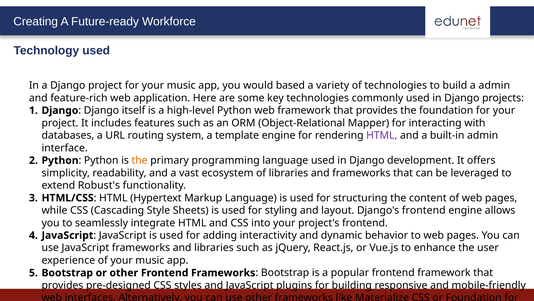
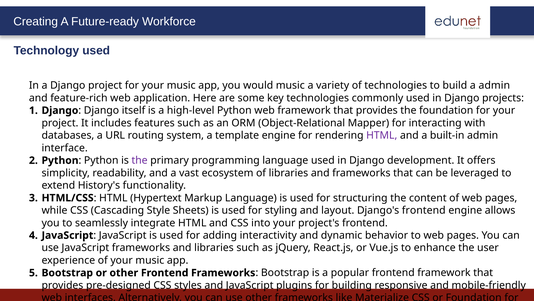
would based: based -> music
the at (140, 160) colour: orange -> purple
Robust's: Robust's -> History's
